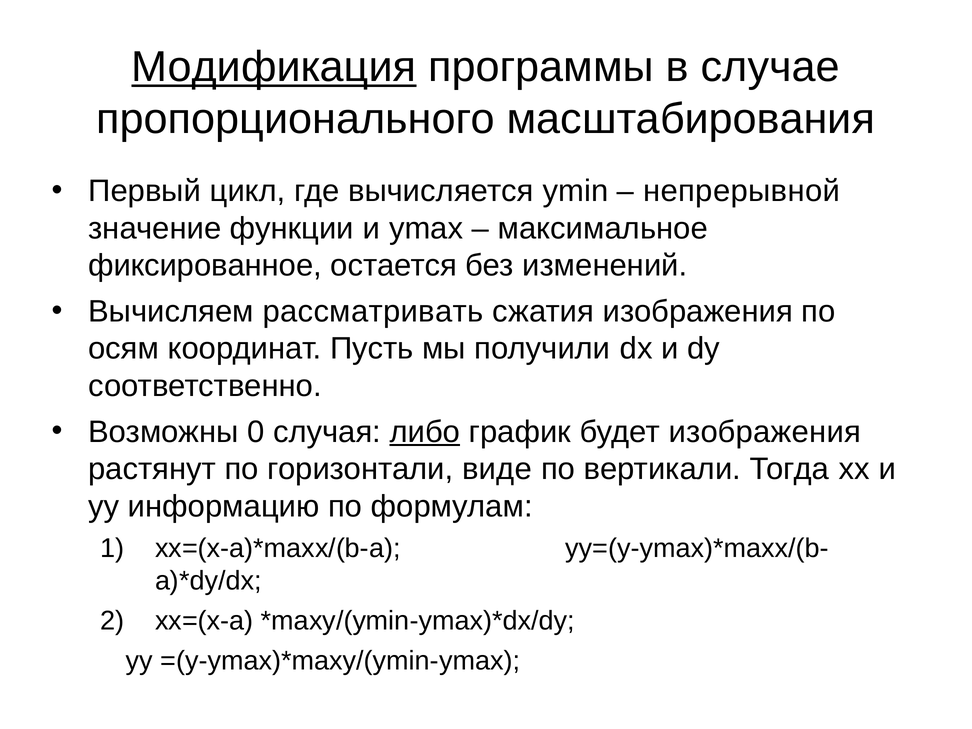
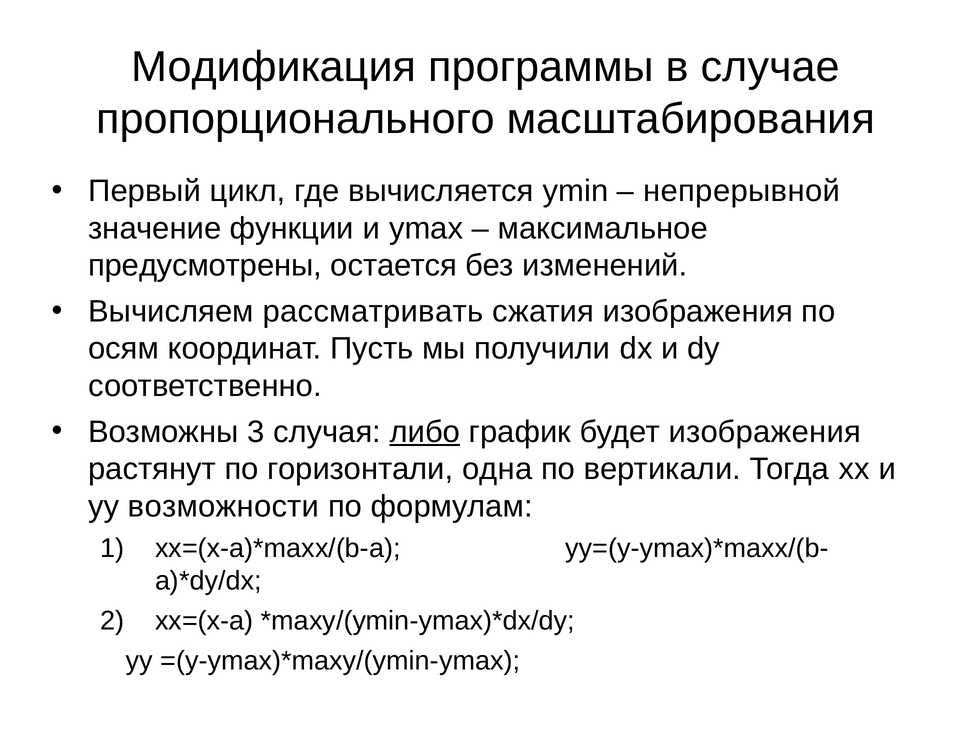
Модификация underline: present -> none
фиксированное: фиксированное -> предусмотрены
0: 0 -> 3
виде: виде -> одна
информацию: информацию -> возможности
